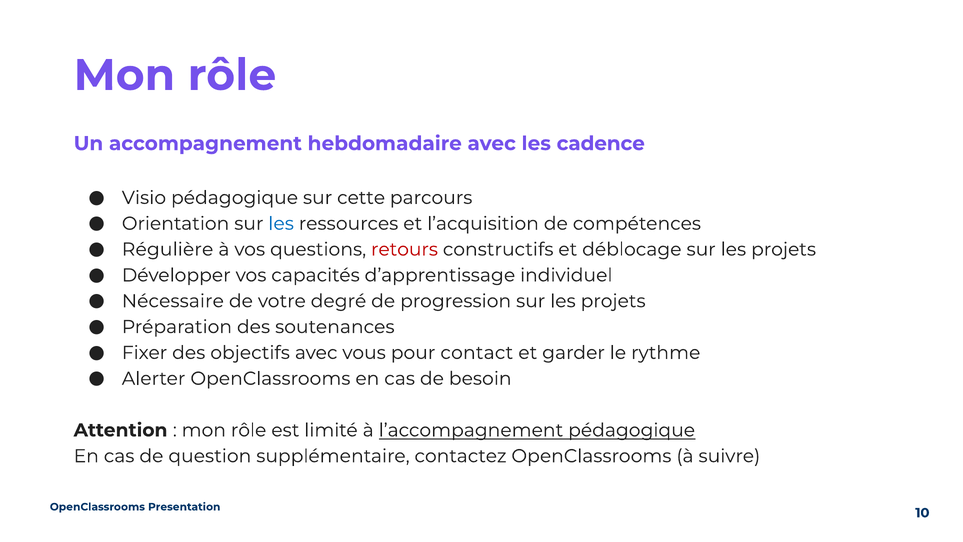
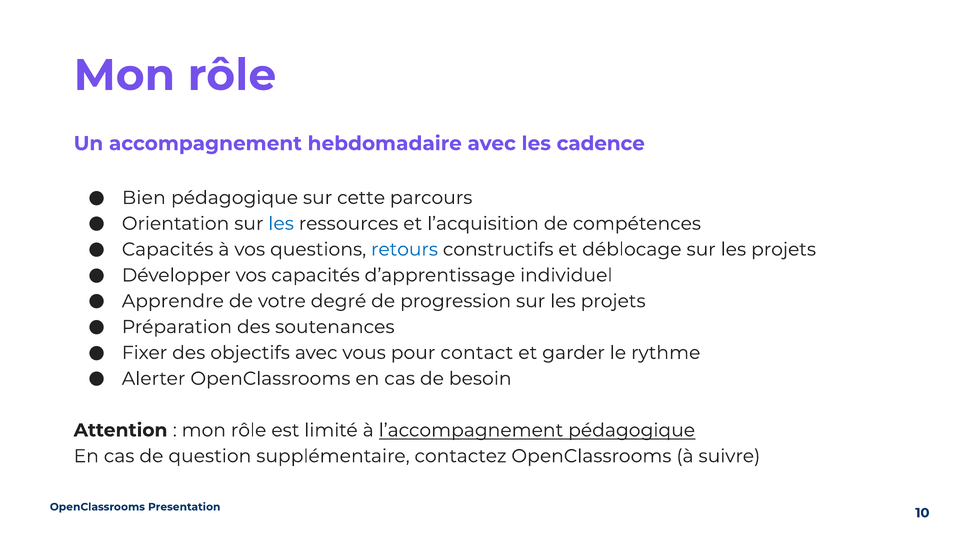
Visio: Visio -> Bien
Régulière at (168, 249): Régulière -> Capacités
retours colour: red -> blue
Nécessaire: Nécessaire -> Apprendre
